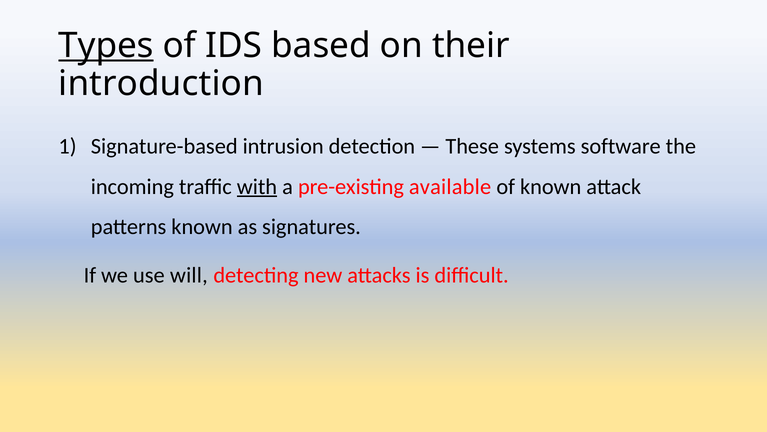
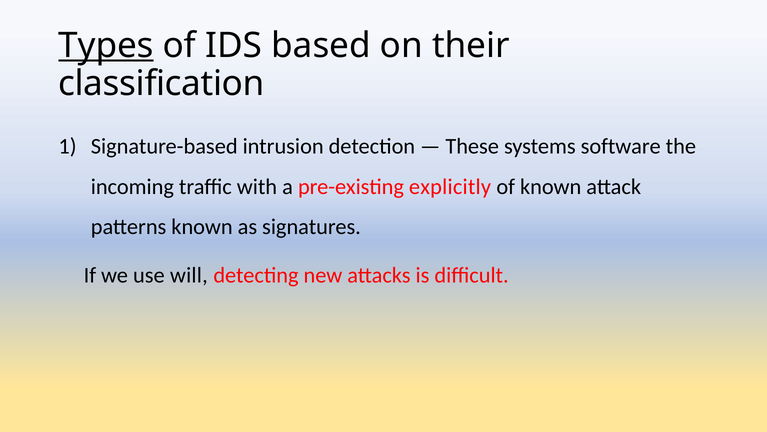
introduction: introduction -> classification
with underline: present -> none
available: available -> explicitly
